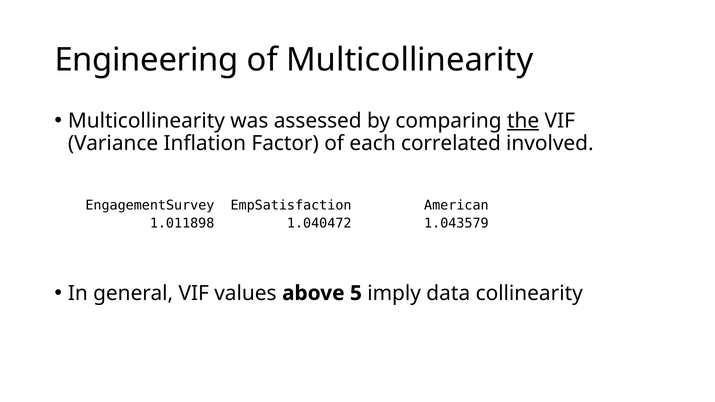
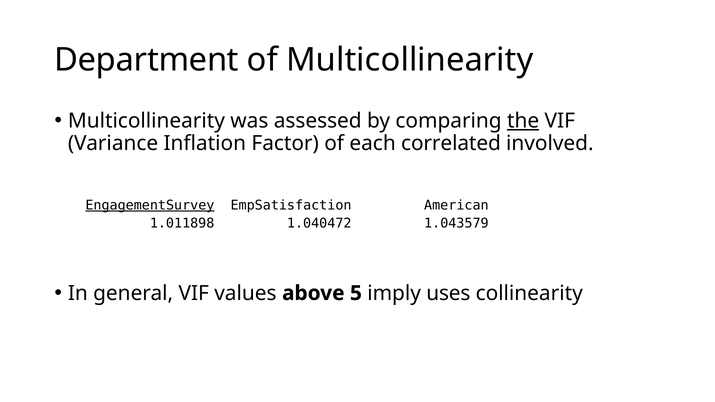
Engineering: Engineering -> Department
EngagementSurvey underline: none -> present
data: data -> uses
